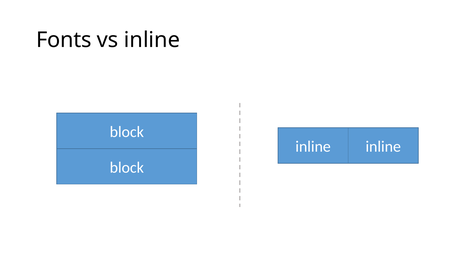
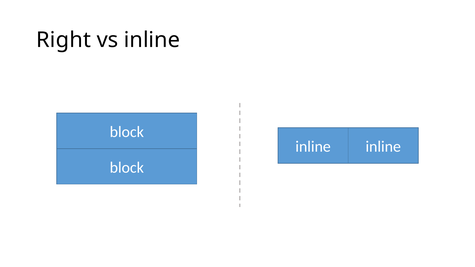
Fonts: Fonts -> Right
